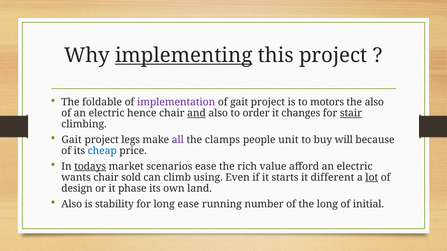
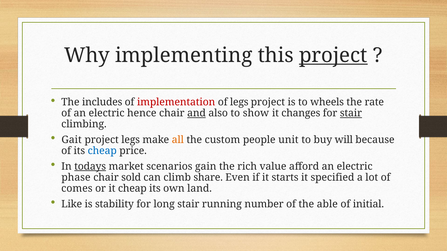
implementing underline: present -> none
project at (333, 55) underline: none -> present
foldable: foldable -> includes
implementation colour: purple -> red
of gait: gait -> legs
motors: motors -> wheels
the also: also -> rate
order: order -> show
all colour: purple -> orange
clamps: clamps -> custom
scenarios ease: ease -> gain
wants: wants -> phase
using: using -> share
different: different -> specified
lot underline: present -> none
design: design -> comes
it phase: phase -> cheap
Also at (72, 204): Also -> Like
long ease: ease -> stair
the long: long -> able
